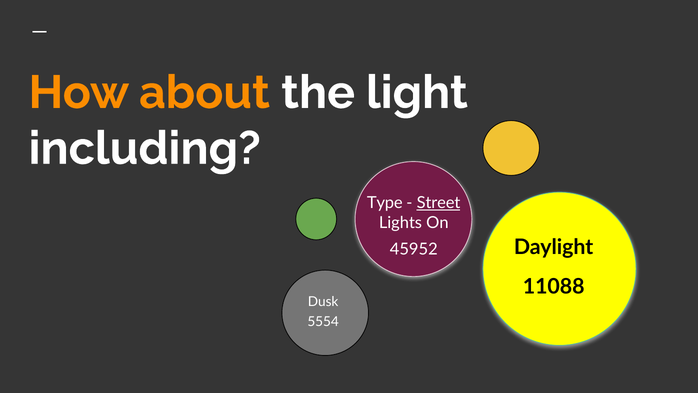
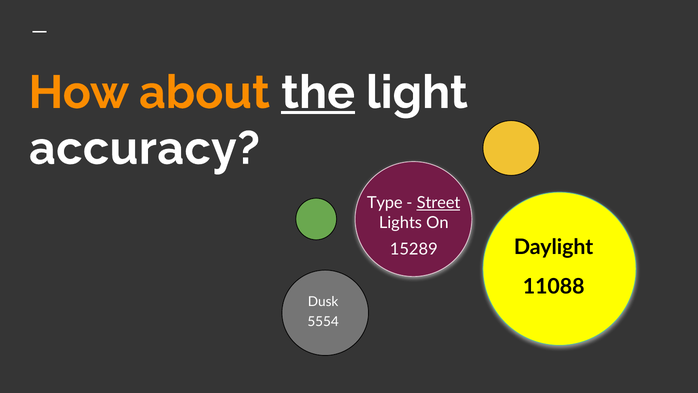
the underline: none -> present
including: including -> accuracy
45952: 45952 -> 15289
